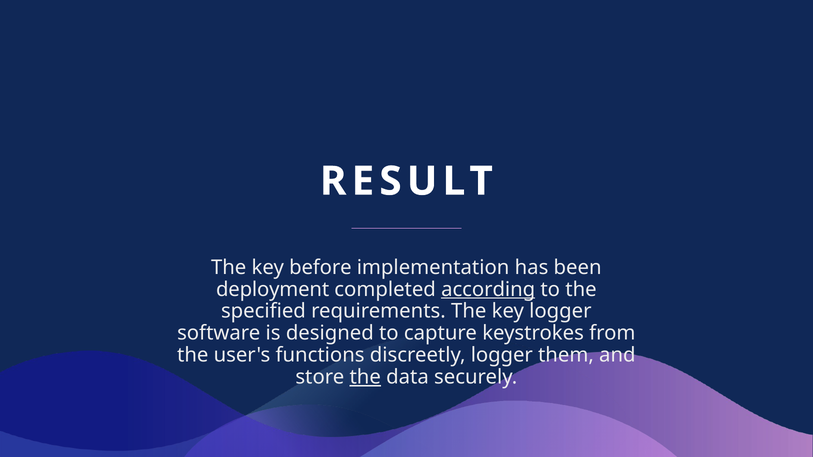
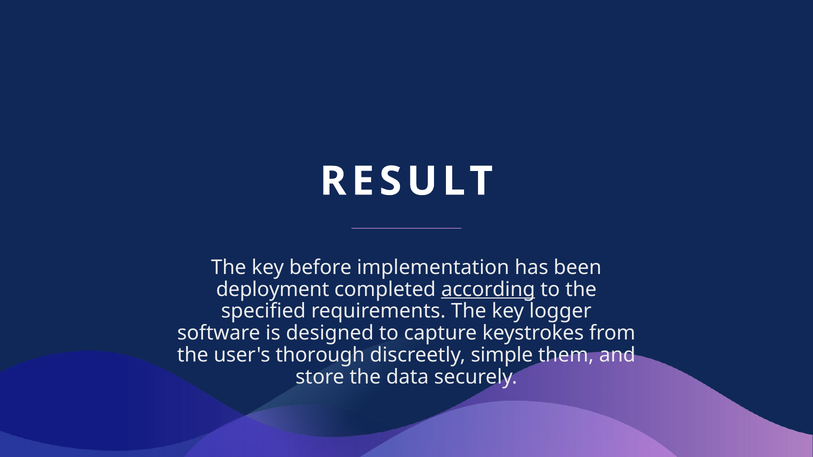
functions: functions -> thorough
discreetly logger: logger -> simple
the at (365, 377) underline: present -> none
